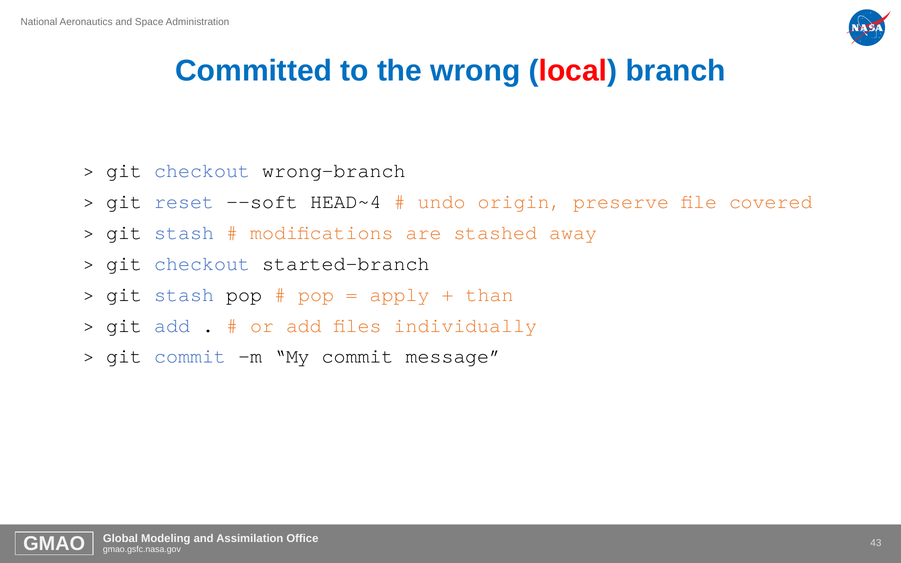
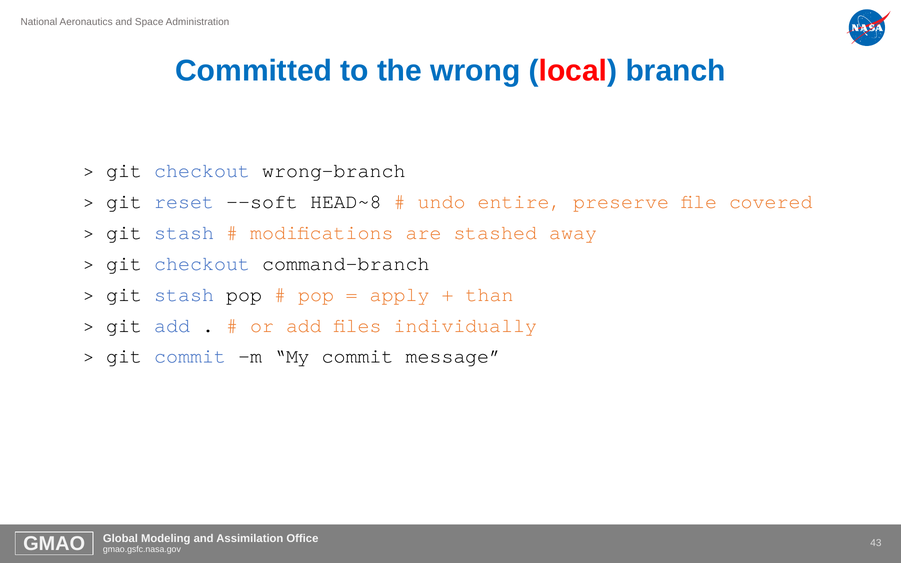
HEAD~4: HEAD~4 -> HEAD~8
origin: origin -> entire
started-branch: started-branch -> command-branch
